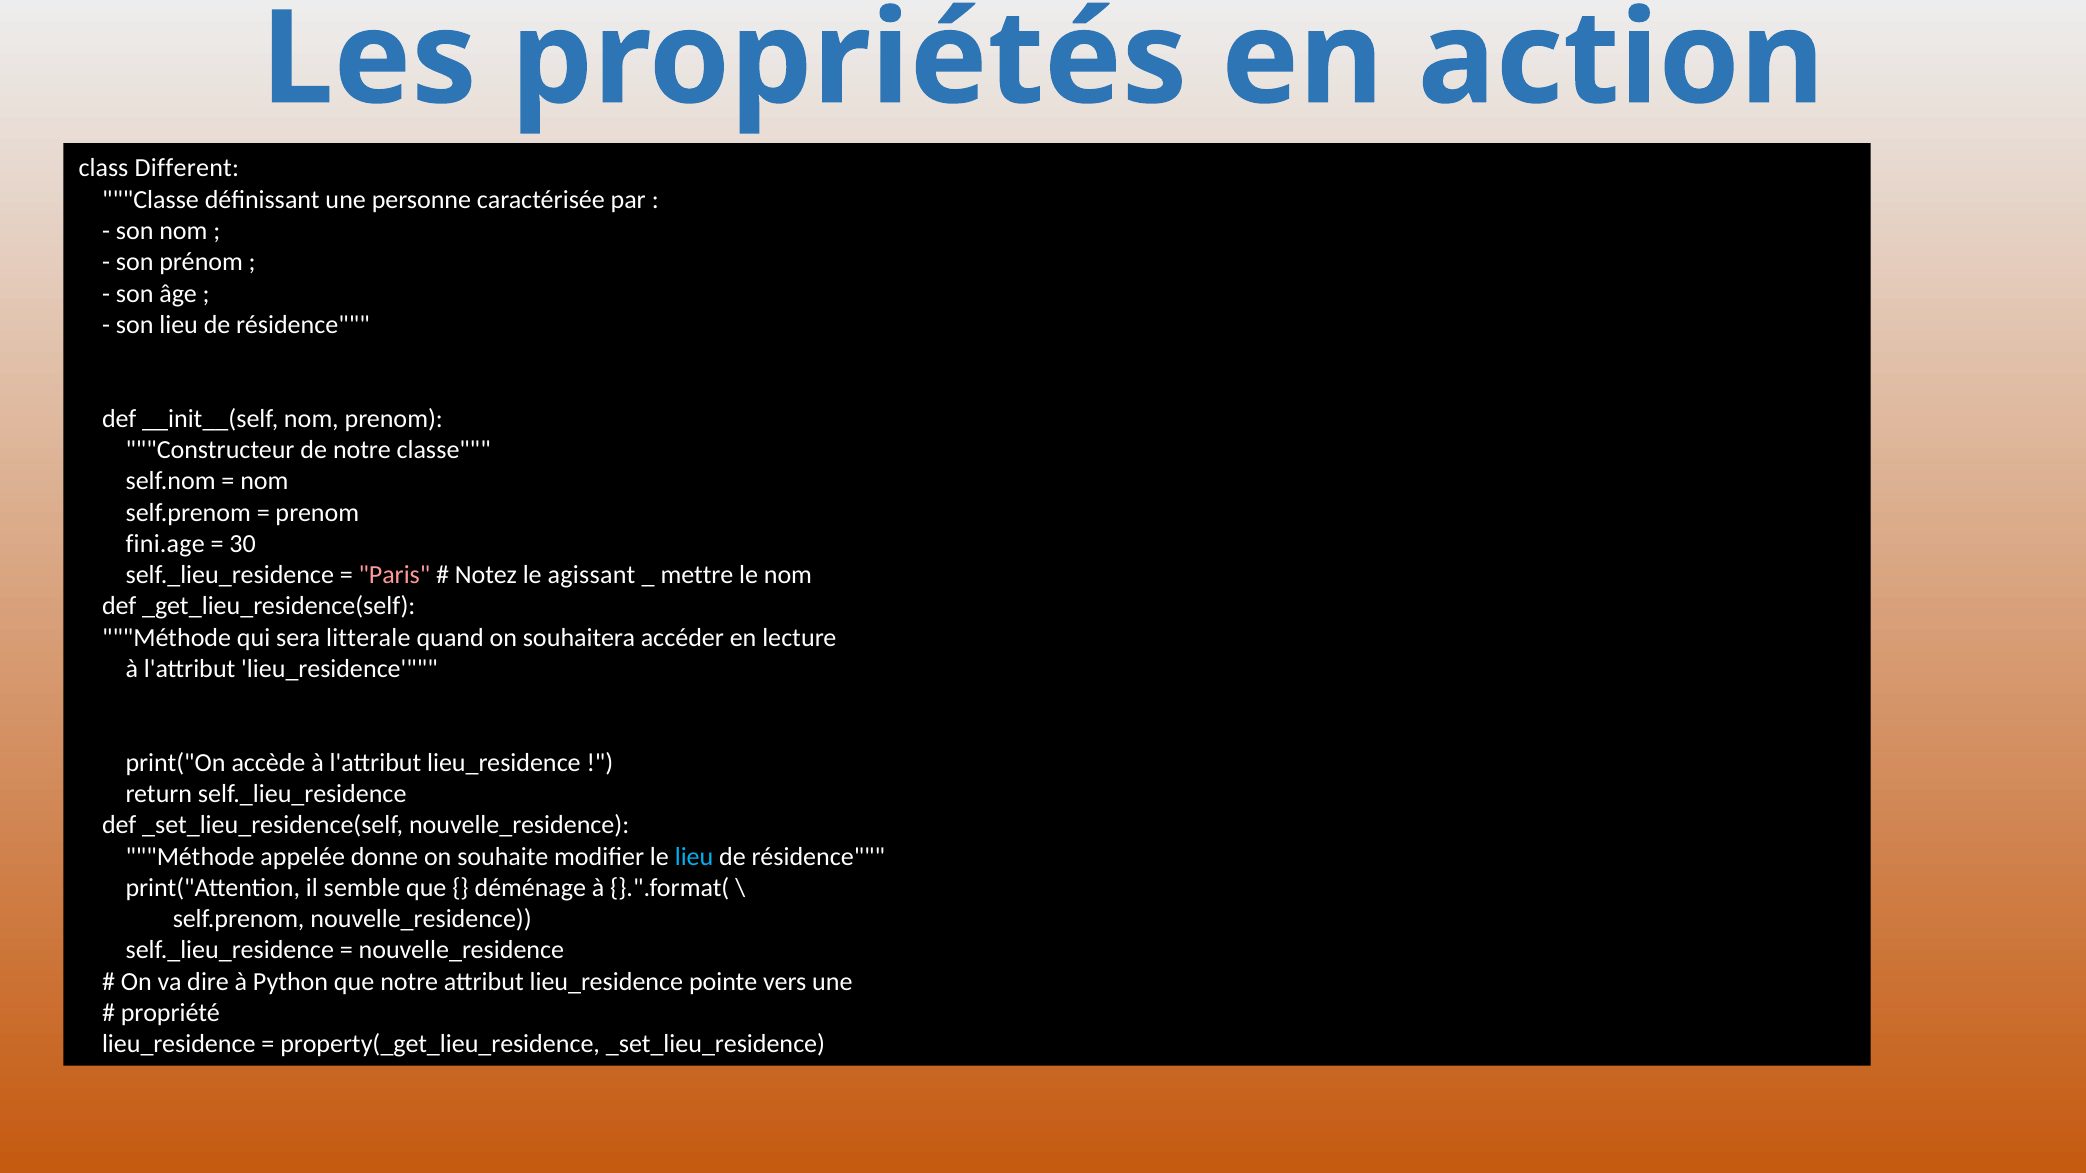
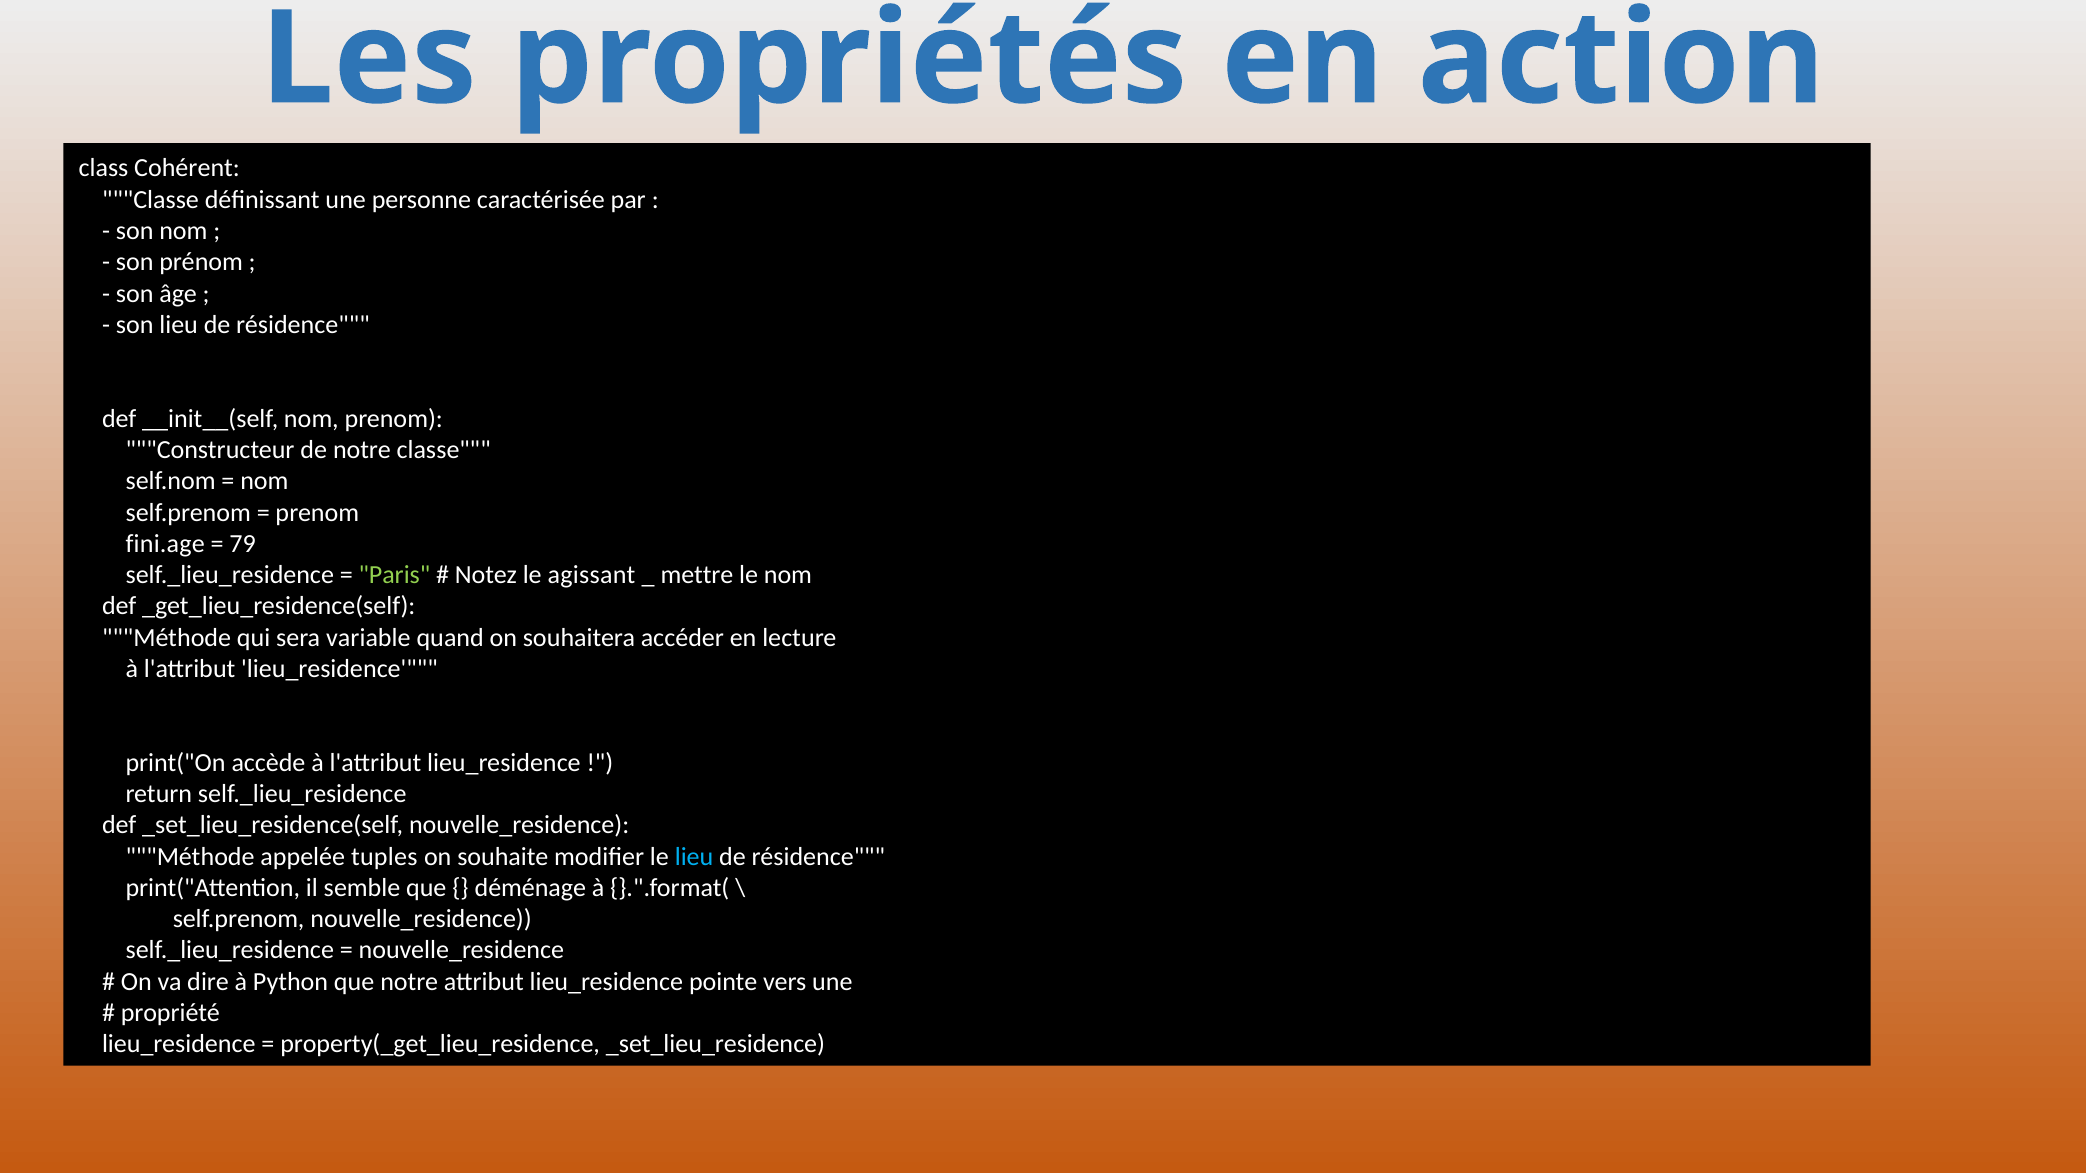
Different: Different -> Cohérent
30: 30 -> 79
Paris colour: pink -> light green
litterale: litterale -> variable
donne: donne -> tuples
